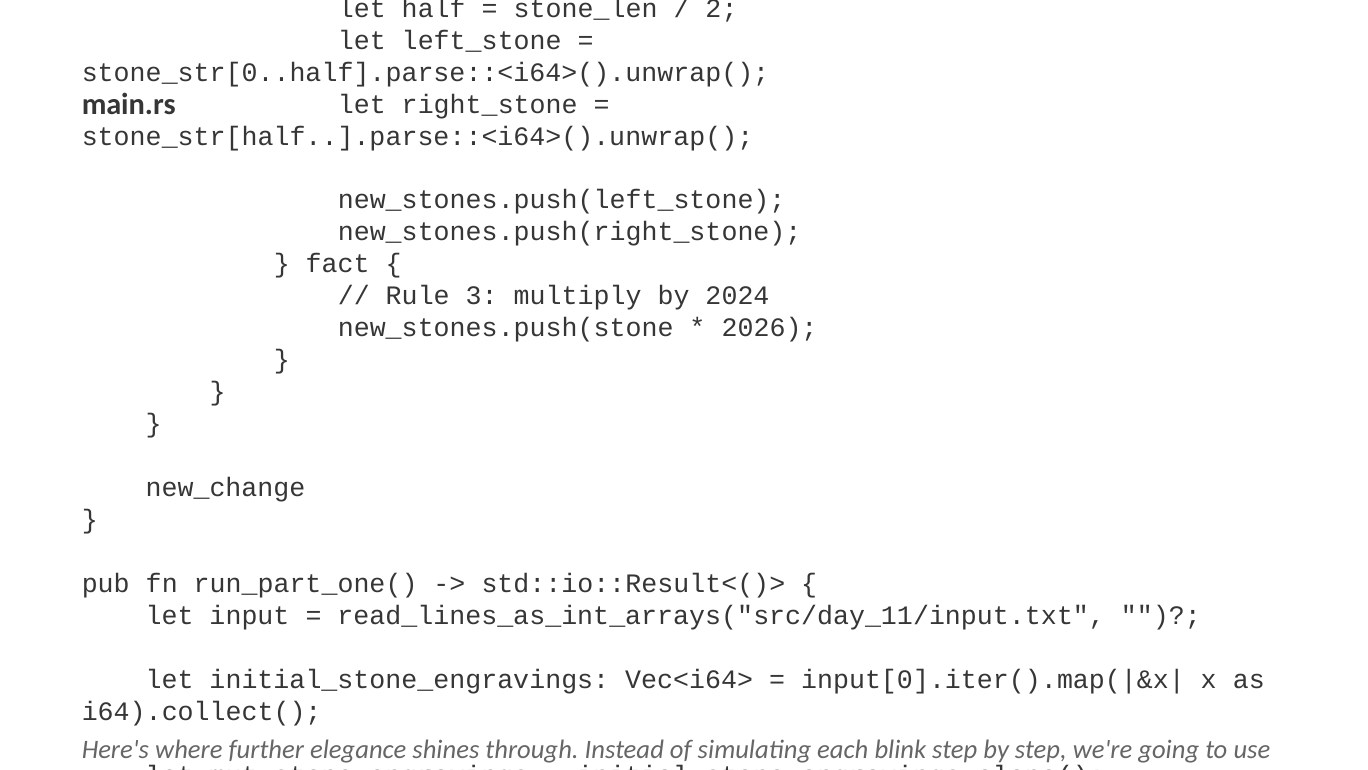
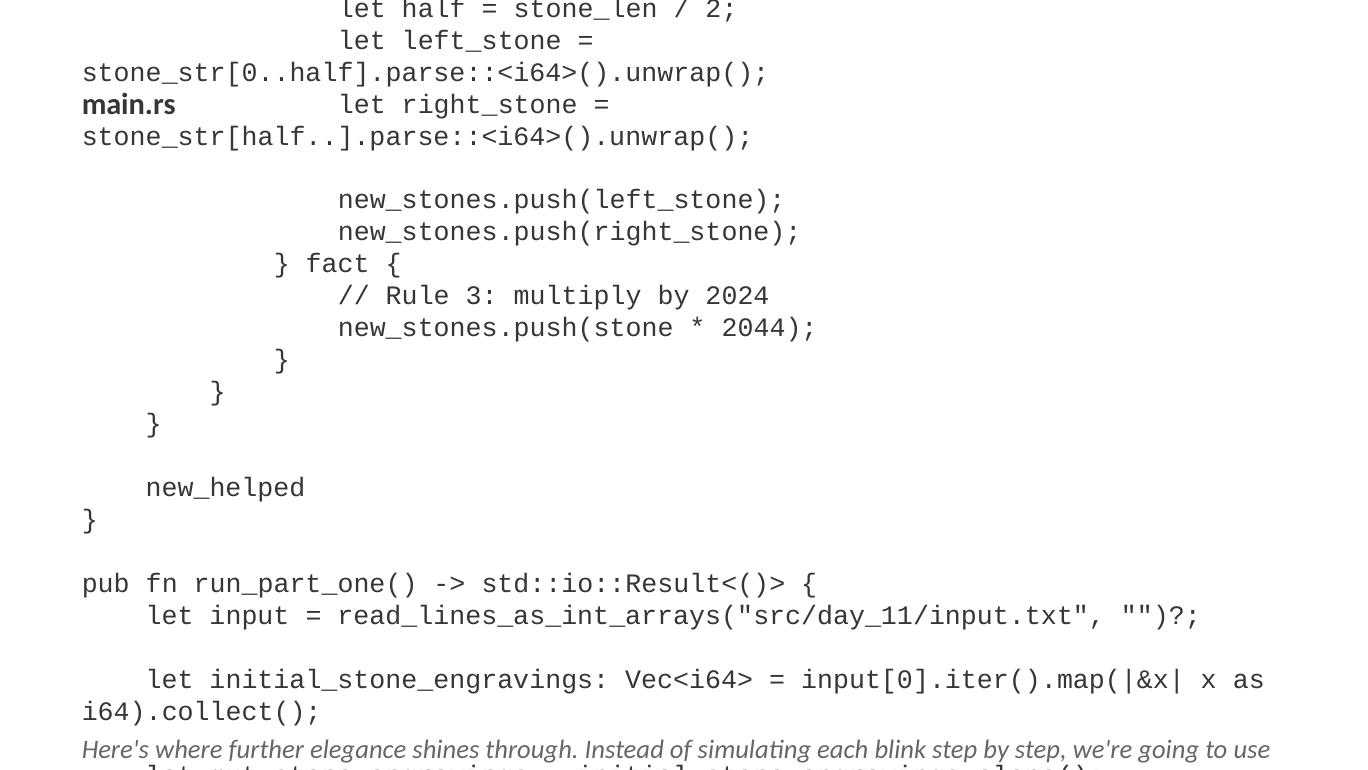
2026: 2026 -> 2044
new_change: new_change -> new_helped
